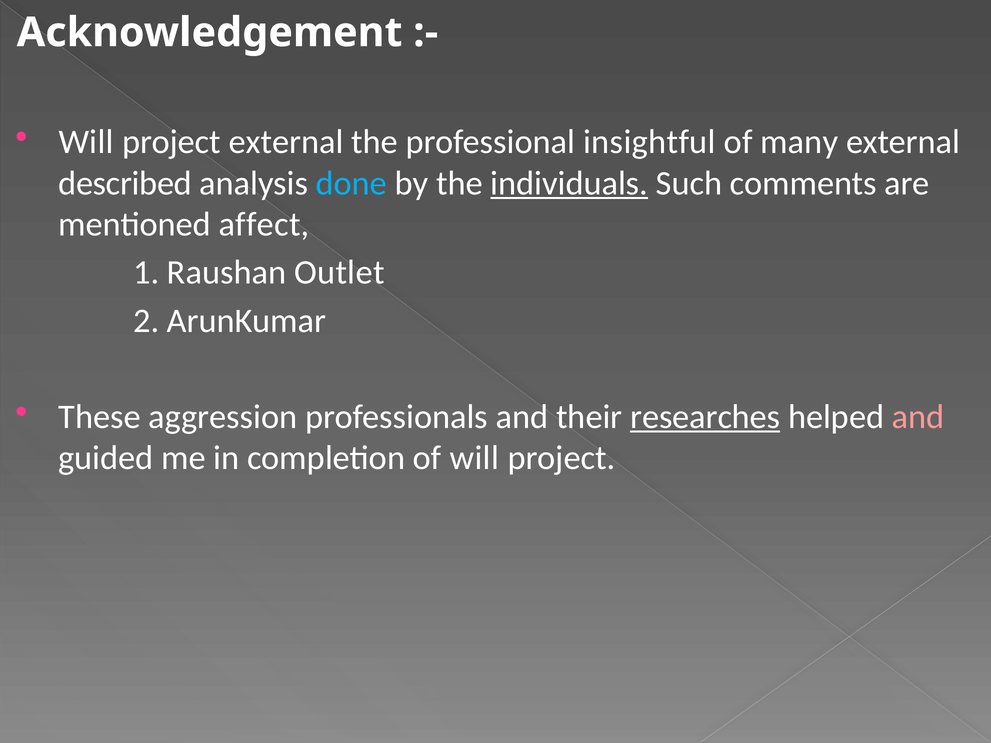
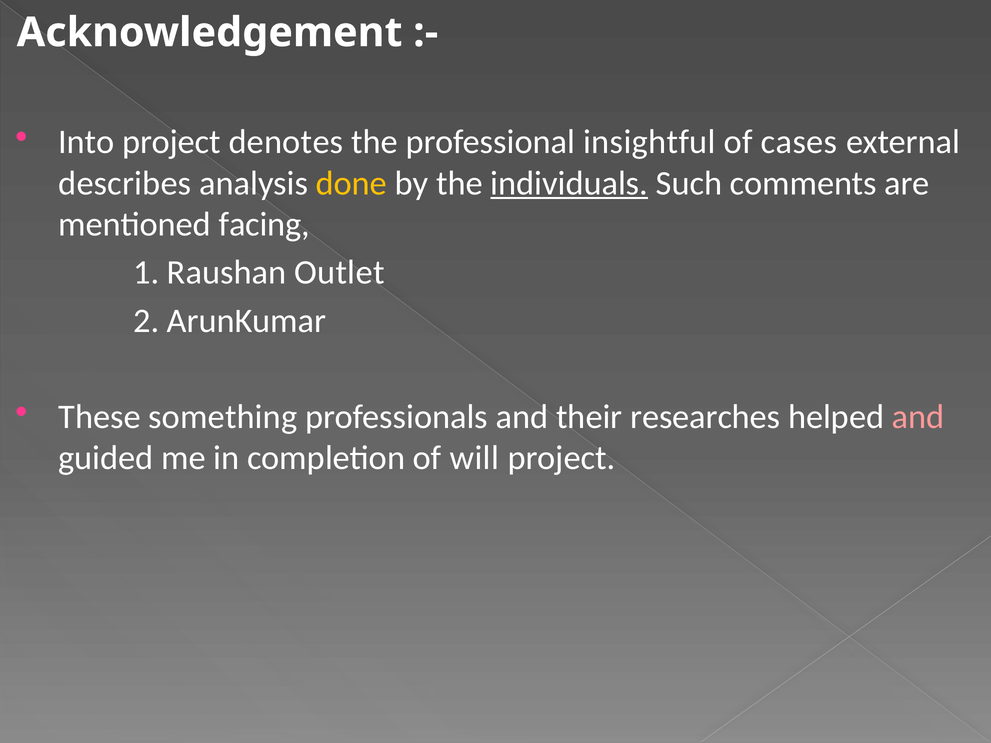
Will at (86, 142): Will -> Into
project external: external -> denotes
many: many -> cases
described: described -> describes
done colour: light blue -> yellow
affect: affect -> facing
aggression: aggression -> something
researches underline: present -> none
